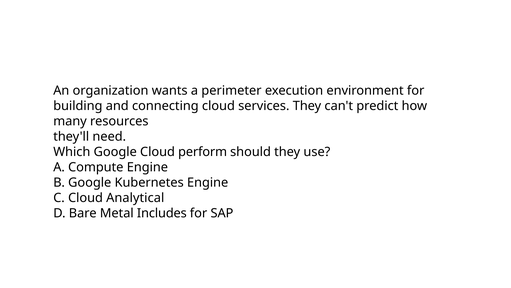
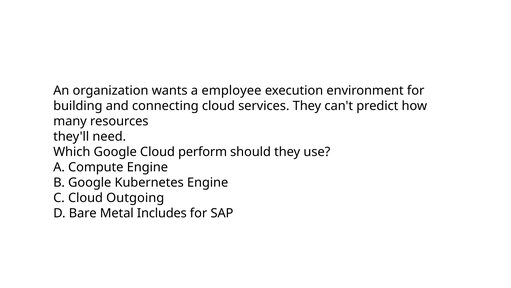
perimeter: perimeter -> employee
Analytical: Analytical -> Outgoing
